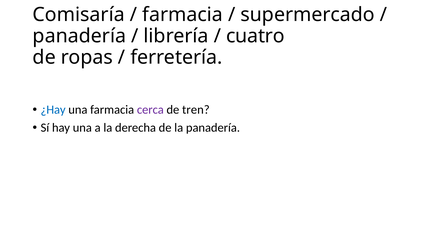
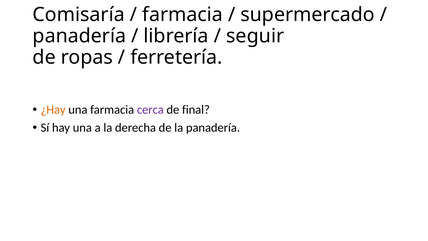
cuatro: cuatro -> seguir
¿Hay colour: blue -> orange
tren: tren -> final
